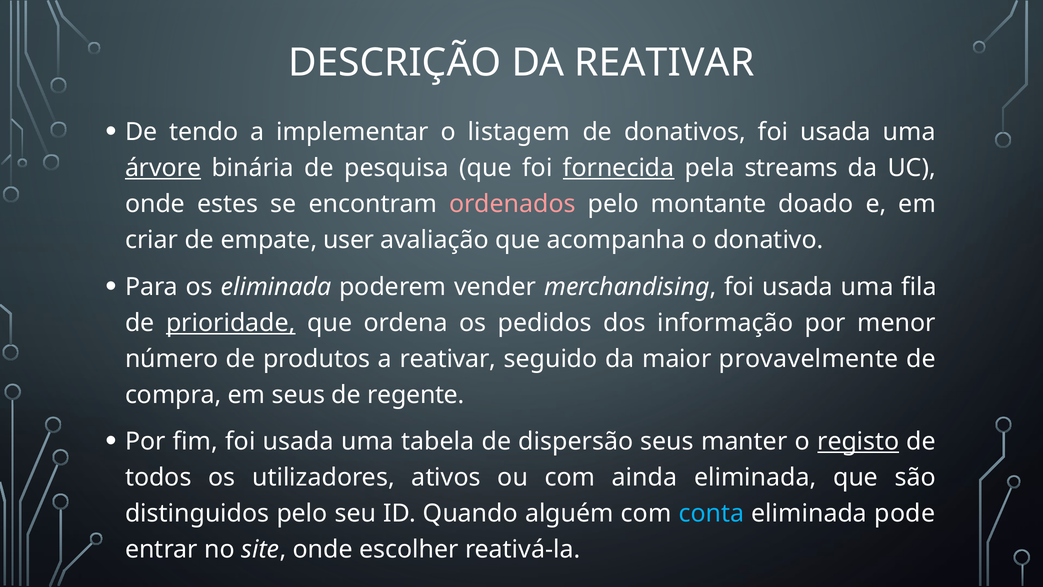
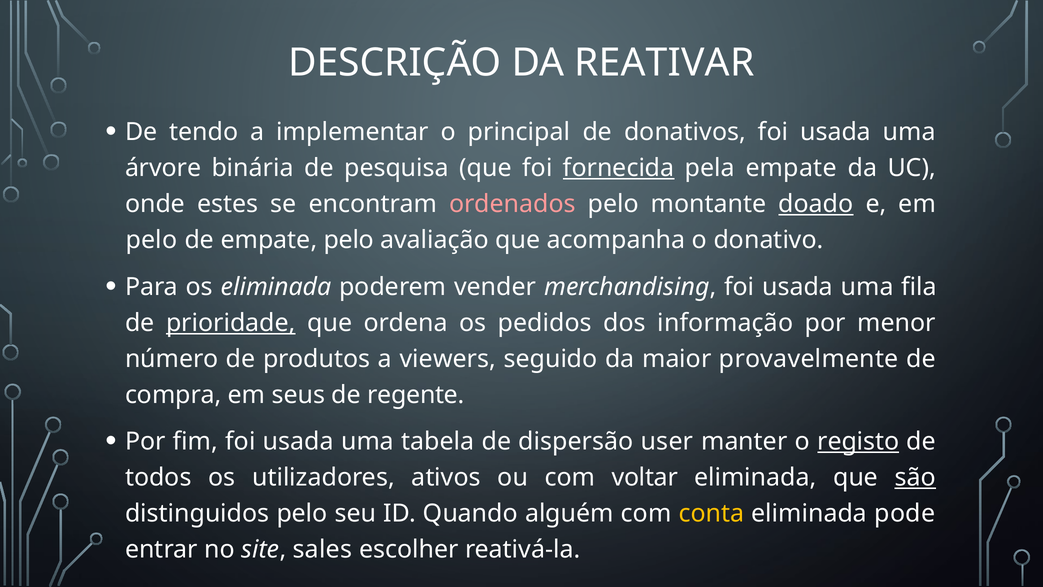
listagem: listagem -> principal
árvore underline: present -> none
pela streams: streams -> empate
doado underline: none -> present
criar at (152, 240): criar -> pelo
empate user: user -> pelo
a reativar: reativar -> viewers
dispersão seus: seus -> user
ainda: ainda -> voltar
são underline: none -> present
conta colour: light blue -> yellow
site onde: onde -> sales
